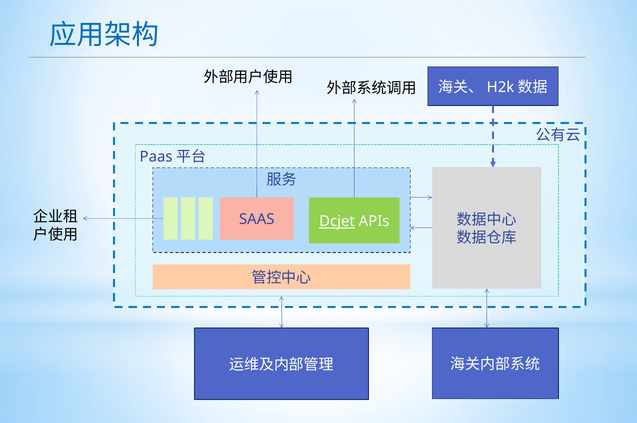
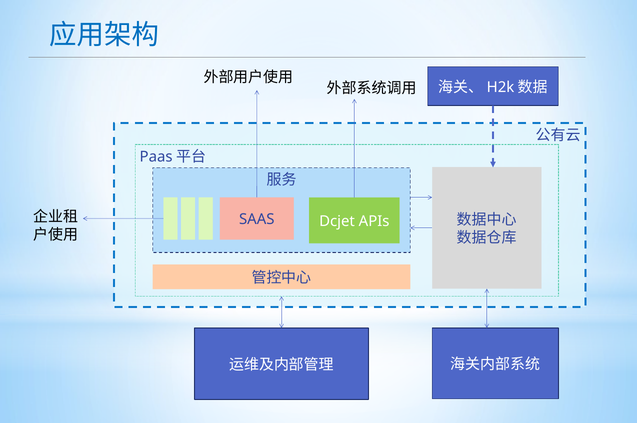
Dcjet underline: present -> none
